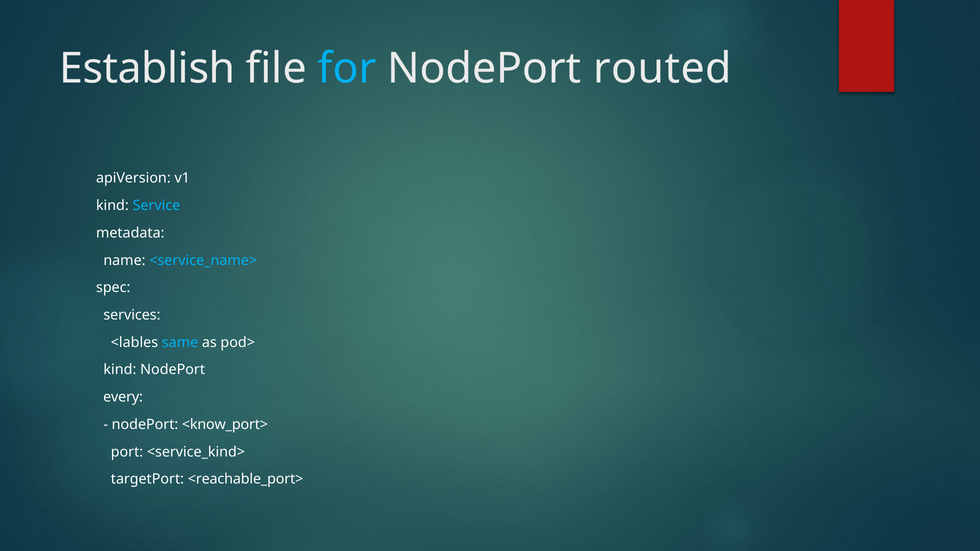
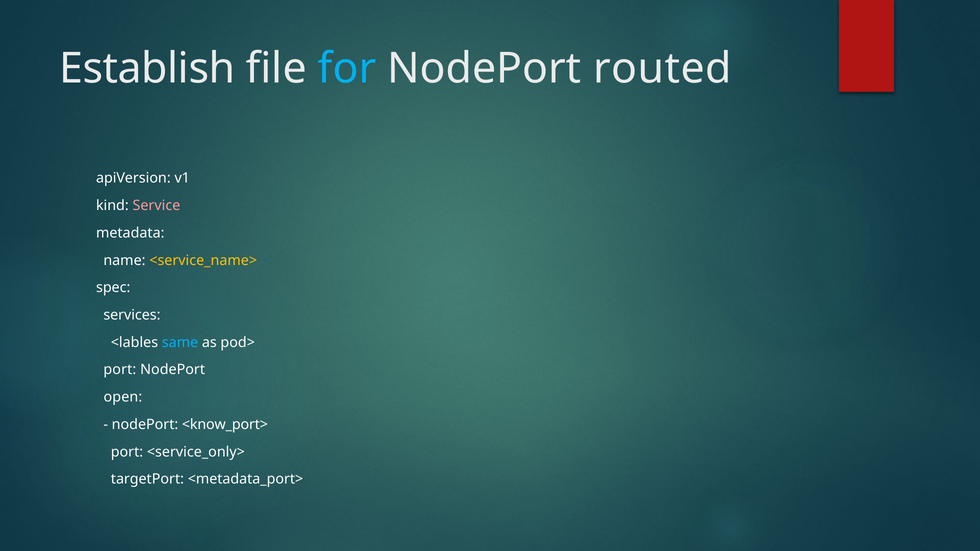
Service colour: light blue -> pink
<service_name> colour: light blue -> yellow
kind at (120, 370): kind -> port
every: every -> open
<service_kind>: <service_kind> -> <service_only>
<reachable_port>: <reachable_port> -> <metadata_port>
